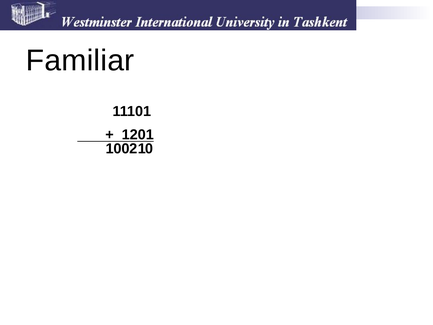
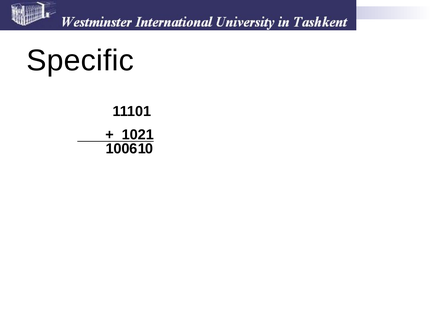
Familiar: Familiar -> Specific
1201: 1201 -> 1021
2: 2 -> 6
